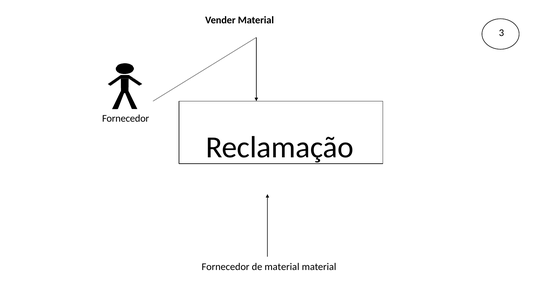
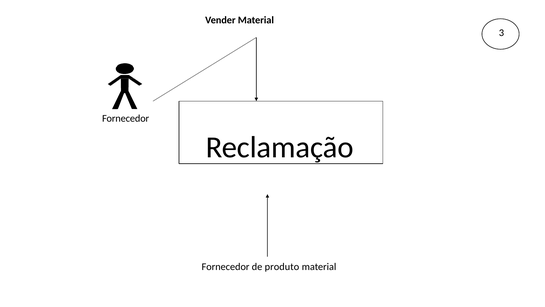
de material: material -> produto
